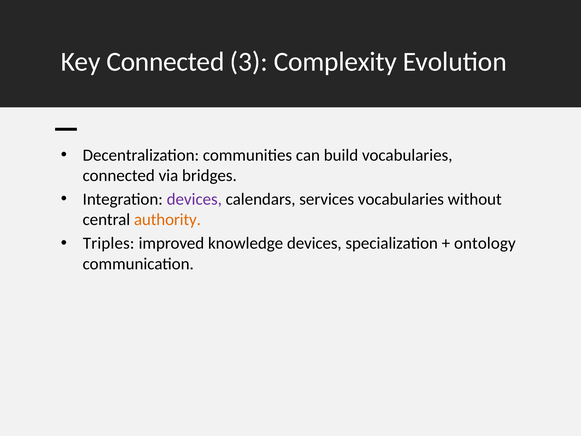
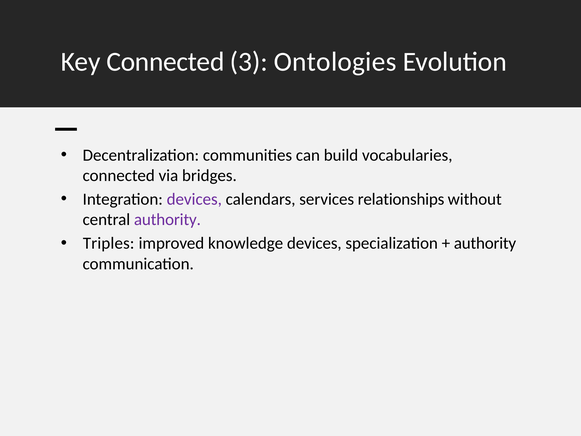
Complexity: Complexity -> Ontologies
services vocabularies: vocabularies -> relationships
authority at (167, 220) colour: orange -> purple
ontology at (485, 243): ontology -> authority
